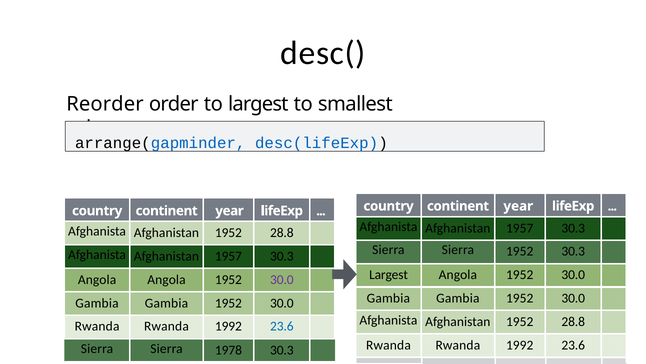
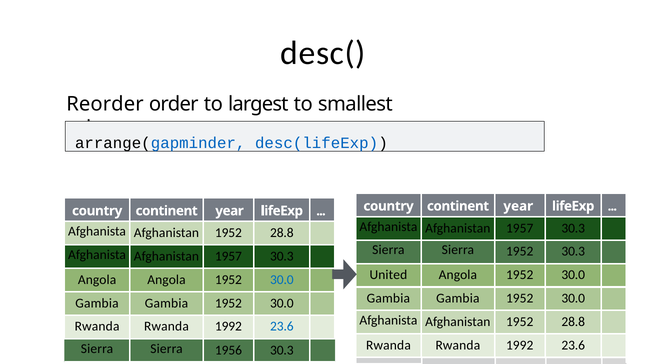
Largest at (389, 274): Largest -> United
30.0 at (282, 279) colour: purple -> blue
1978: 1978 -> 1956
